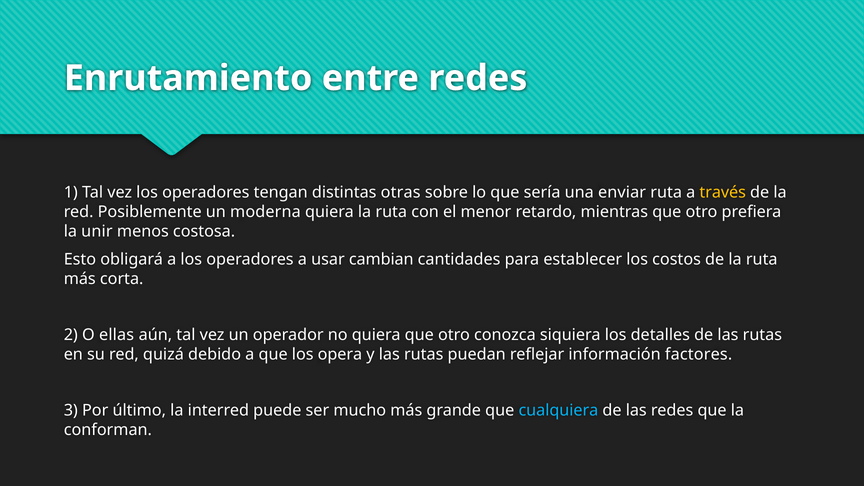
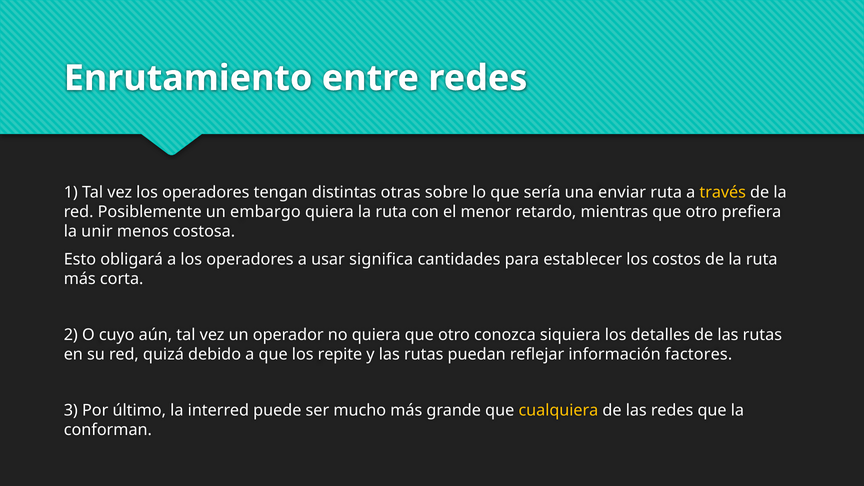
moderna: moderna -> embargo
cambian: cambian -> significa
ellas: ellas -> cuyo
opera: opera -> repite
cualquiera colour: light blue -> yellow
